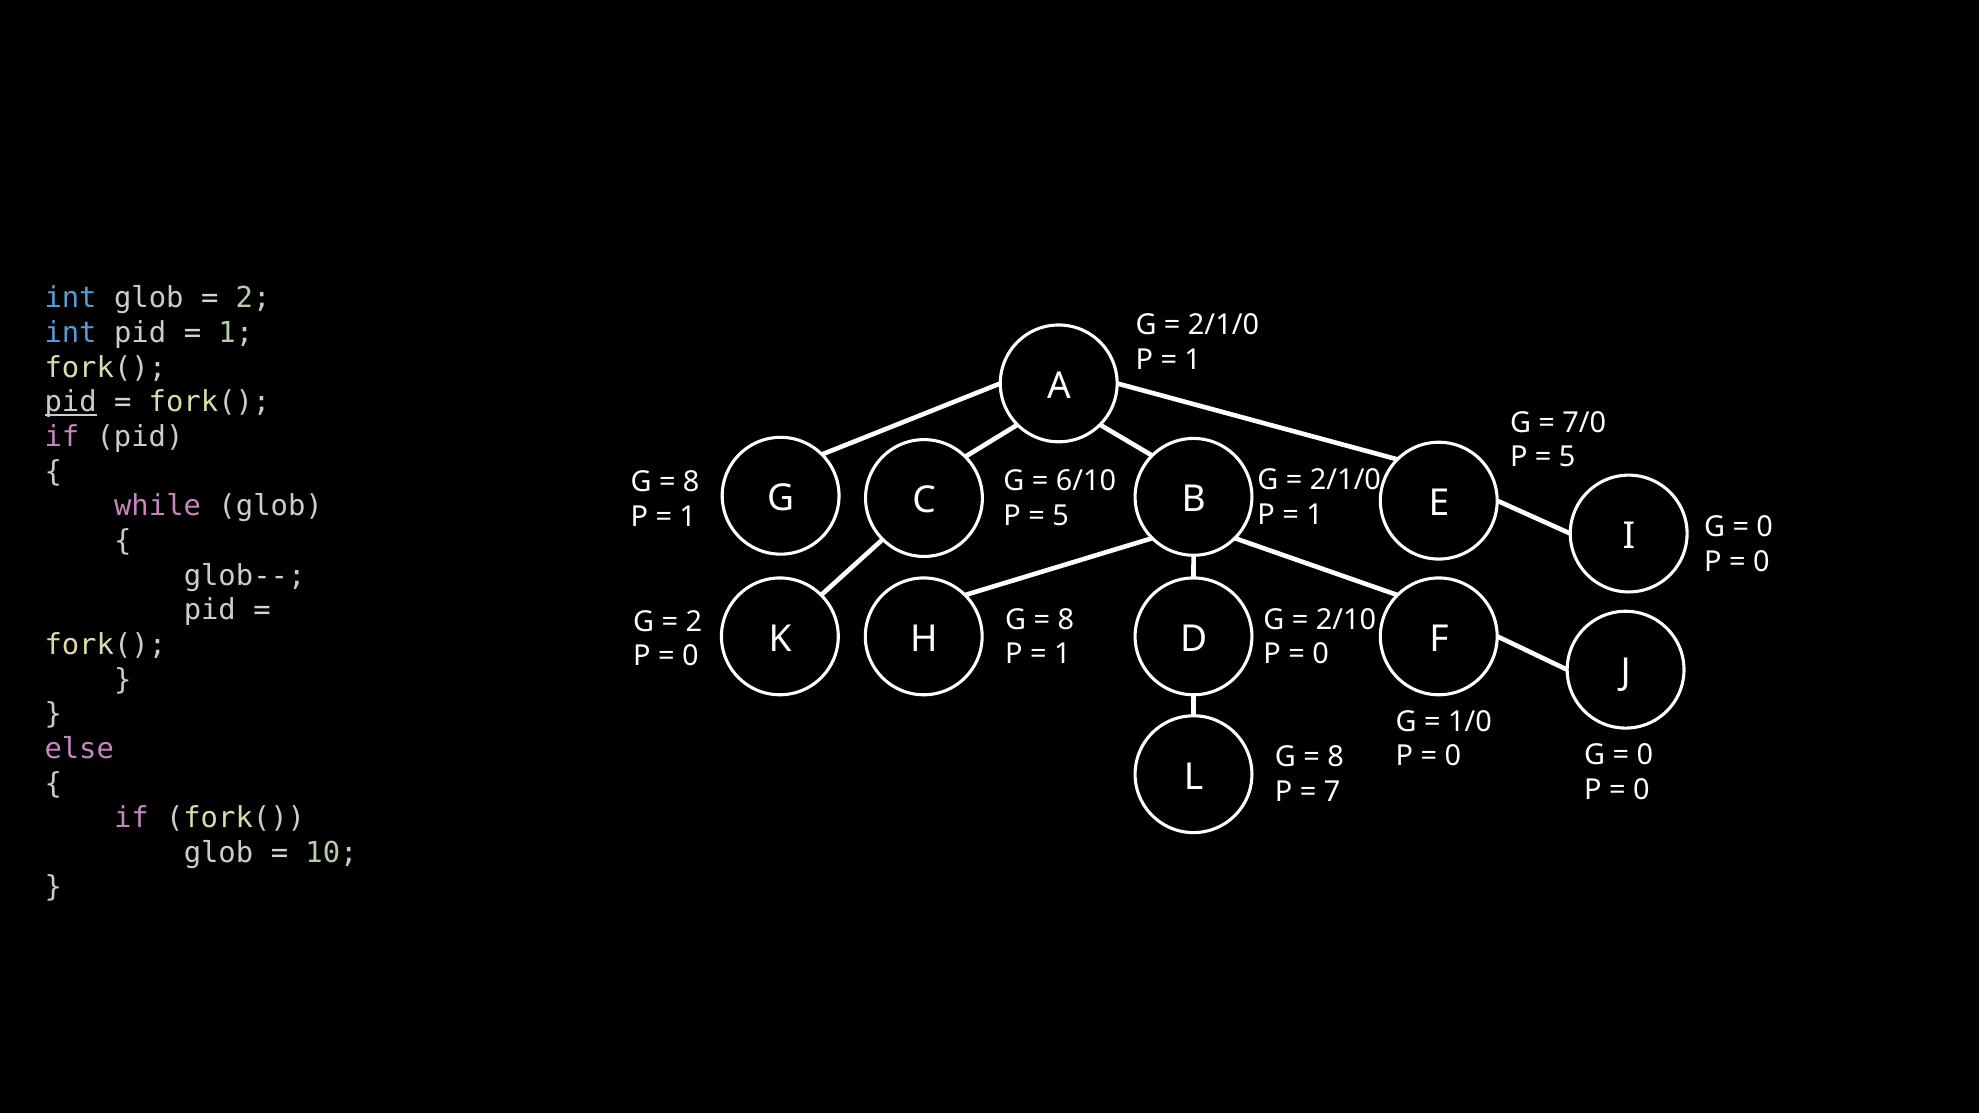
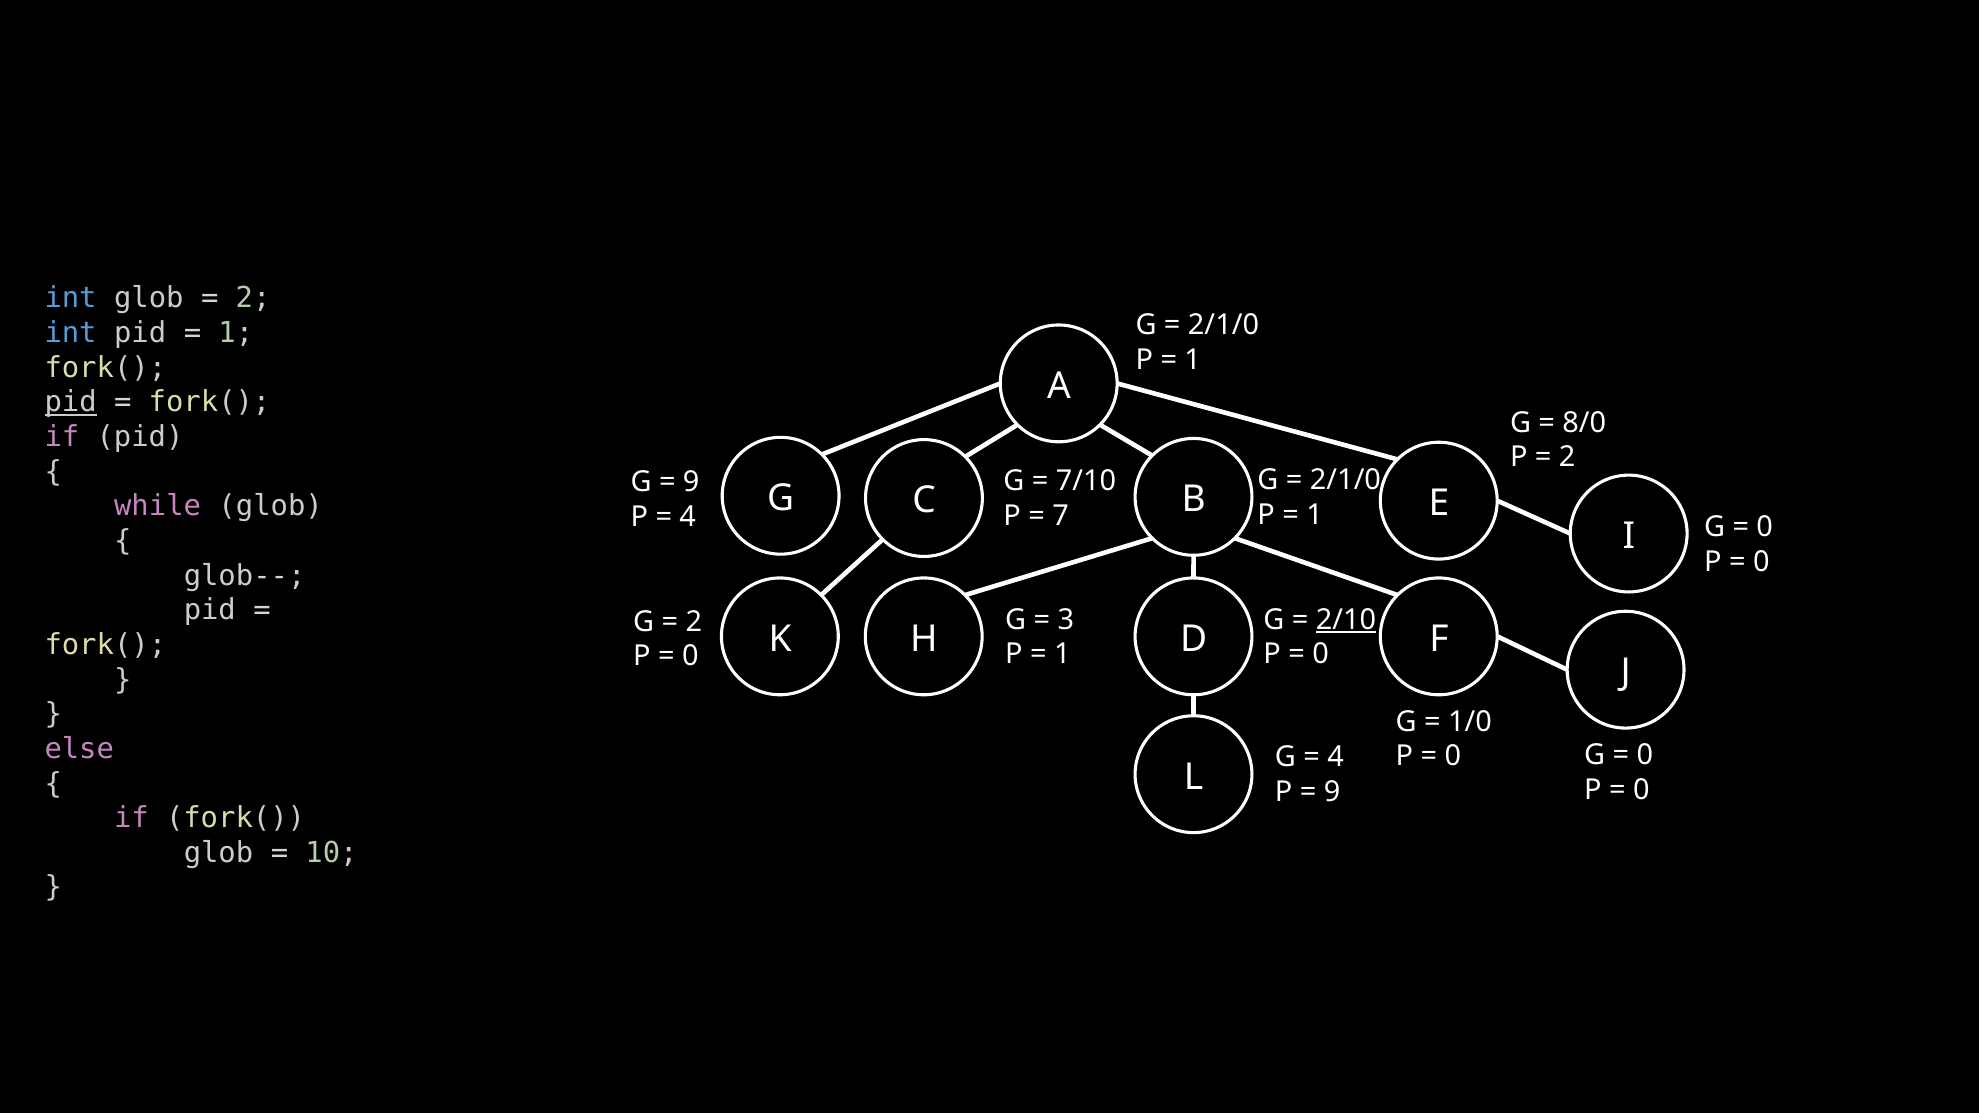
7/0: 7/0 -> 8/0
5 at (1567, 457): 5 -> 2
6/10: 6/10 -> 7/10
8 at (691, 482): 8 -> 9
5 at (1061, 516): 5 -> 7
1 at (688, 517): 1 -> 4
8 at (1066, 620): 8 -> 3
2/10 underline: none -> present
8 at (1336, 757): 8 -> 4
7 at (1332, 792): 7 -> 9
